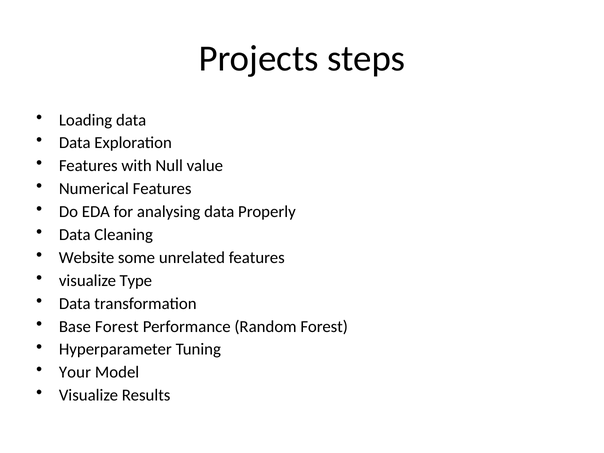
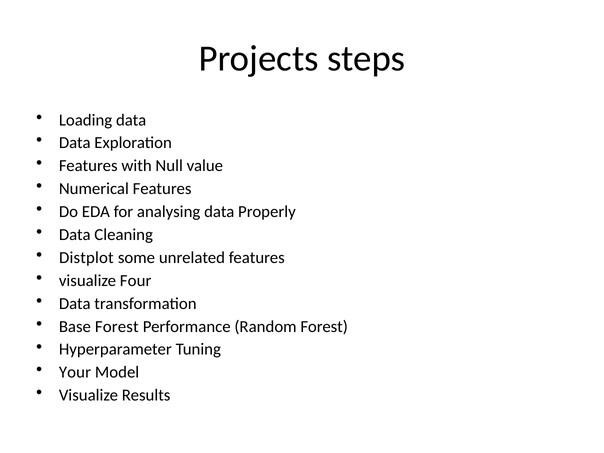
Website: Website -> Distplot
Type: Type -> Four
